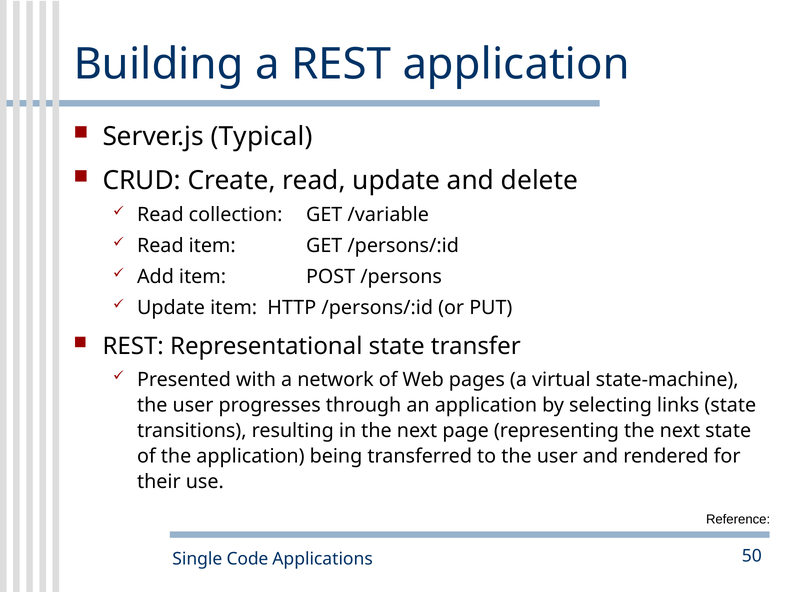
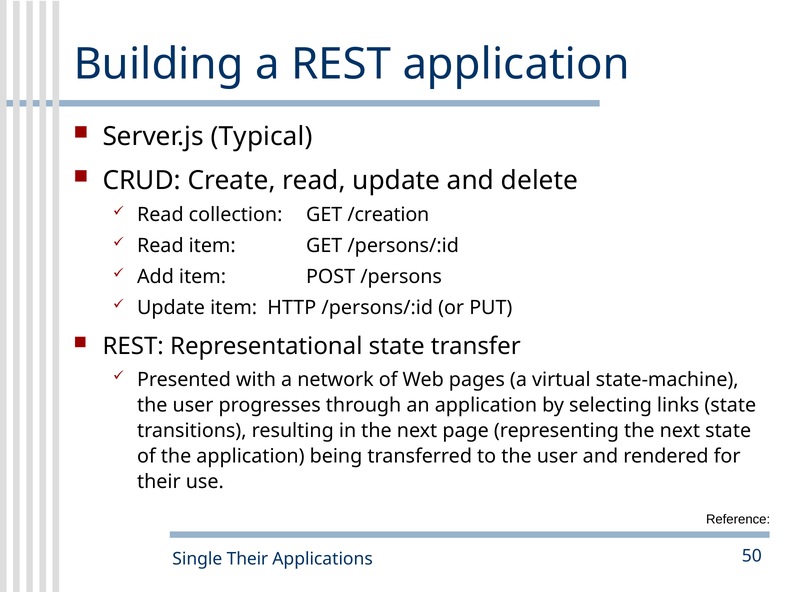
/variable: /variable -> /creation
Single Code: Code -> Their
